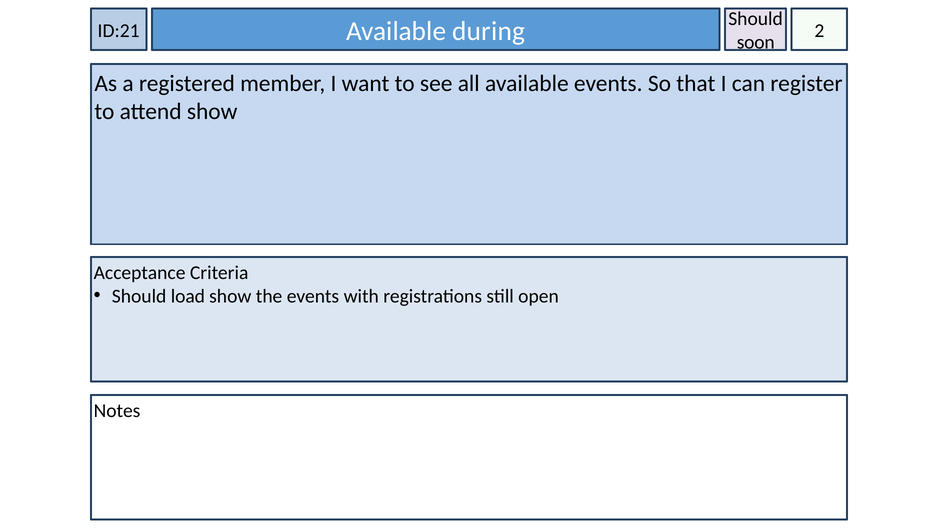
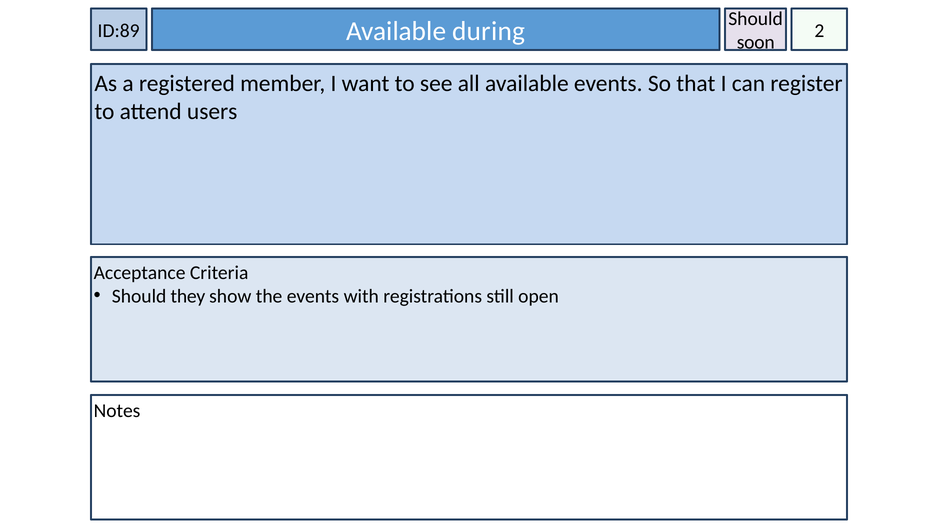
ID:21: ID:21 -> ID:89
attend show: show -> users
load: load -> they
